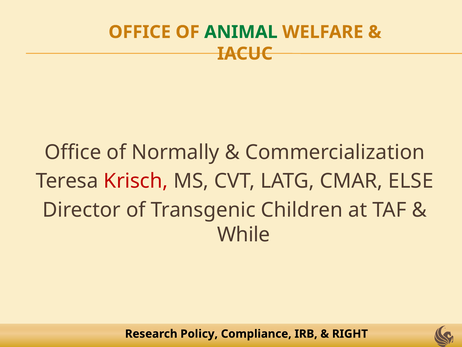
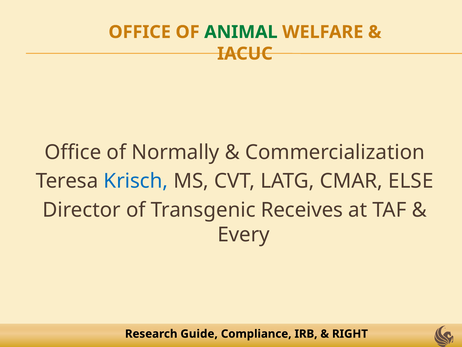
Krisch colour: red -> blue
Children: Children -> Receives
While: While -> Every
Policy: Policy -> Guide
